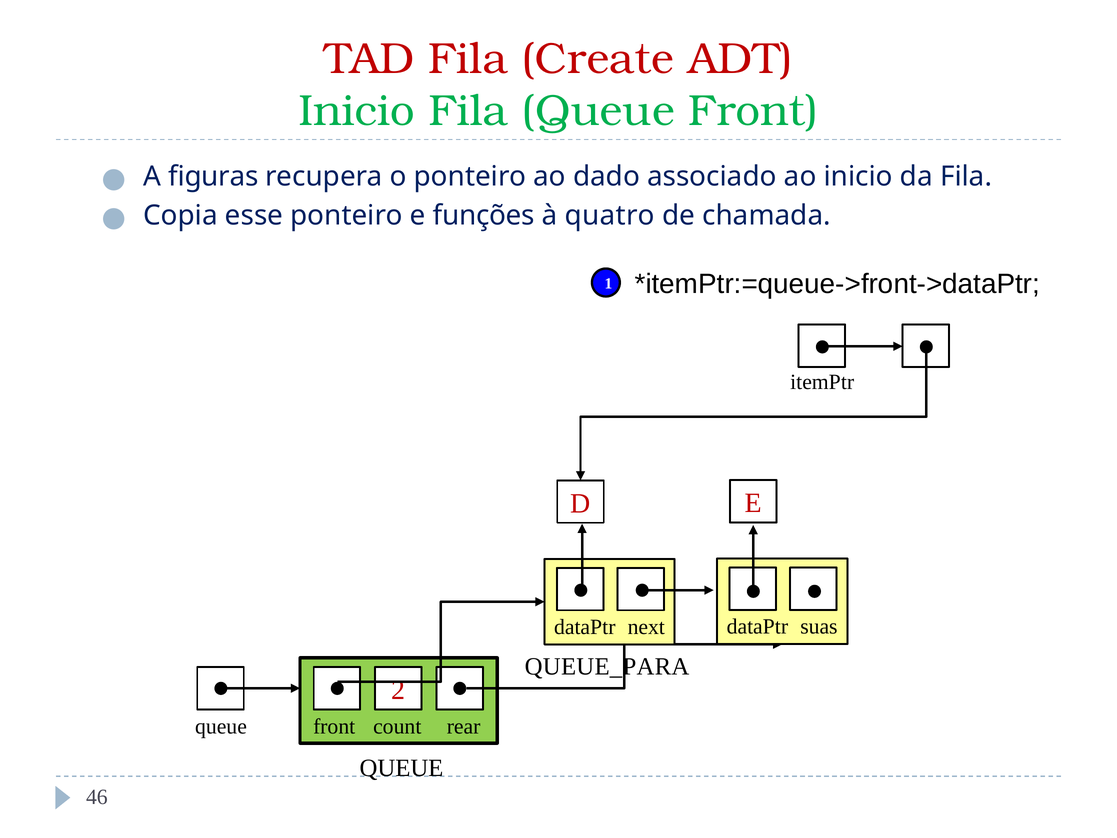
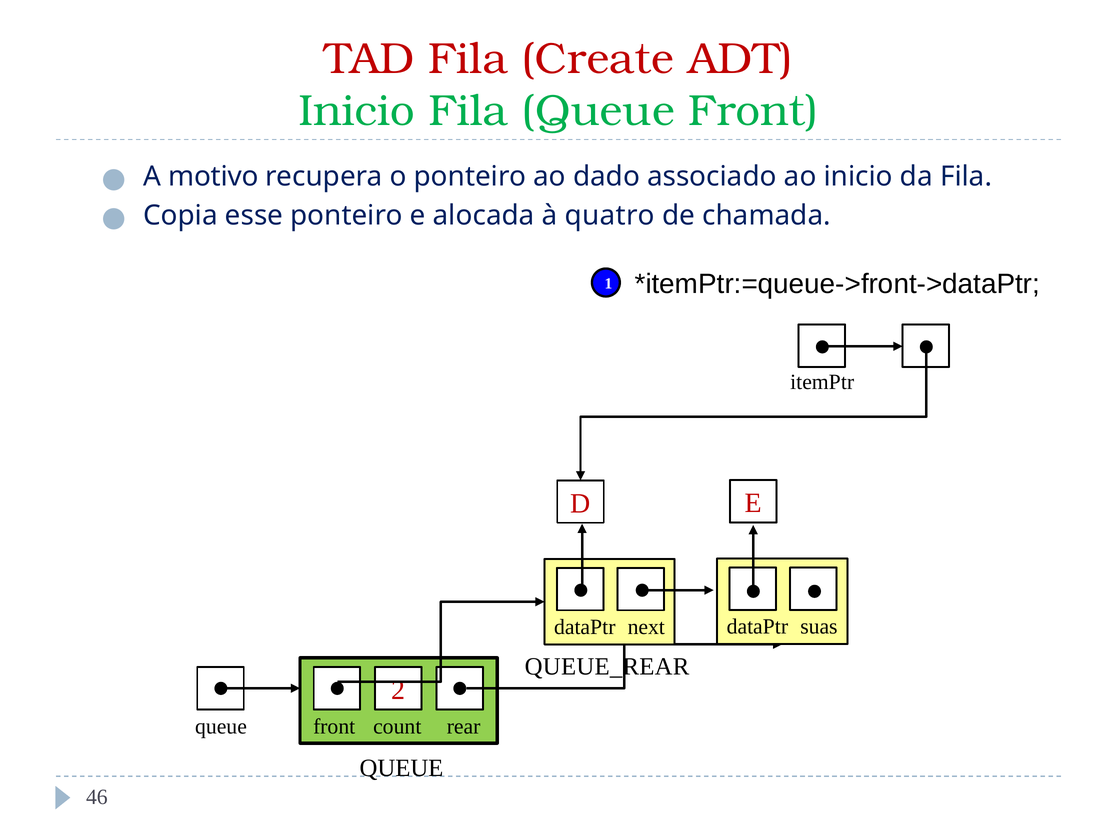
figuras: figuras -> motivo
funções: funções -> alocada
QUEUE_PARA: QUEUE_PARA -> QUEUE_REAR
